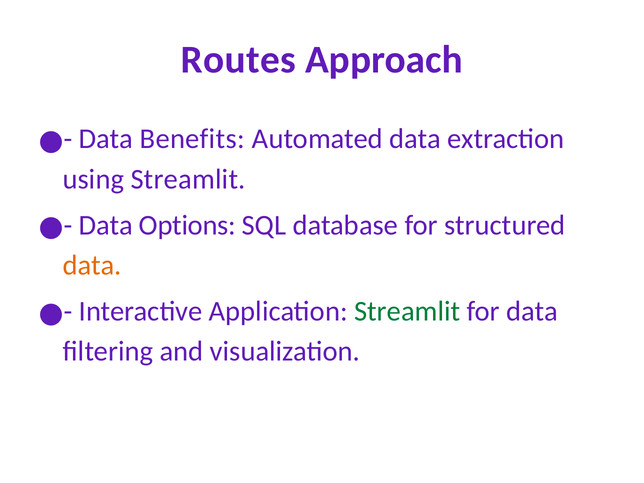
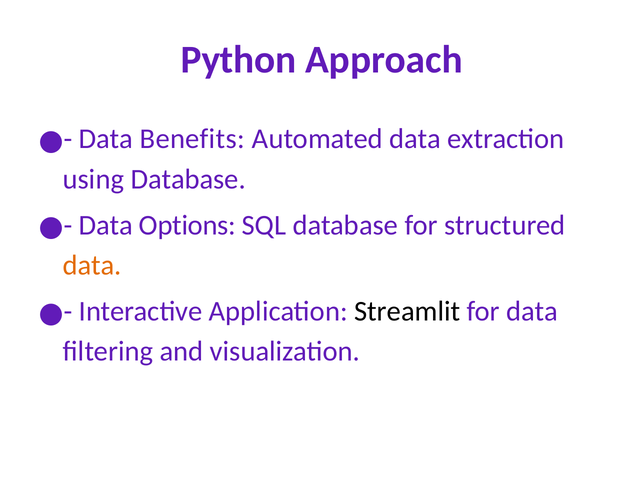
Routes: Routes -> Python
using Streamlit: Streamlit -> Database
Streamlit at (407, 311) colour: green -> black
